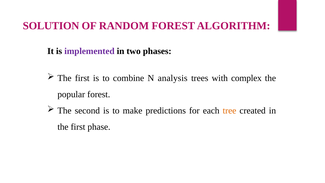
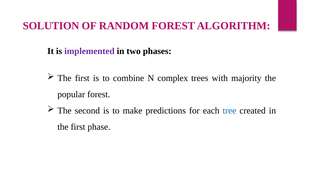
analysis: analysis -> complex
complex: complex -> majority
tree colour: orange -> blue
